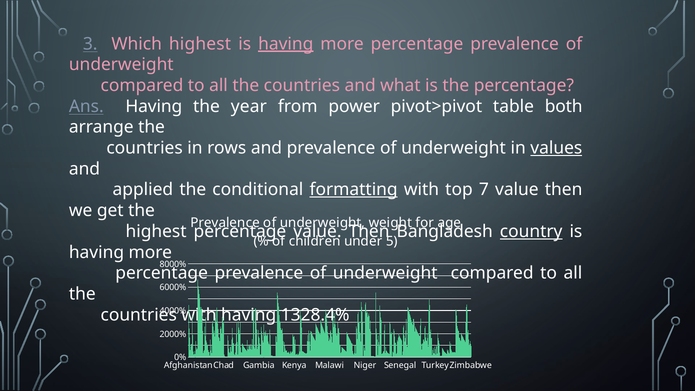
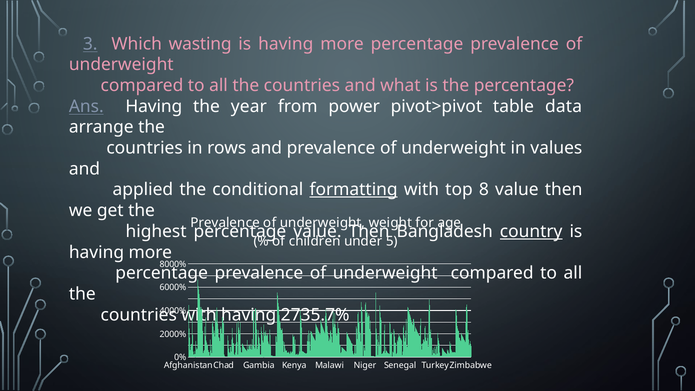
Which highest: highest -> wasting
having at (286, 44) underline: present -> none
both: both -> data
values underline: present -> none
7: 7 -> 8
1328.4%: 1328.4% -> 2735.7%
